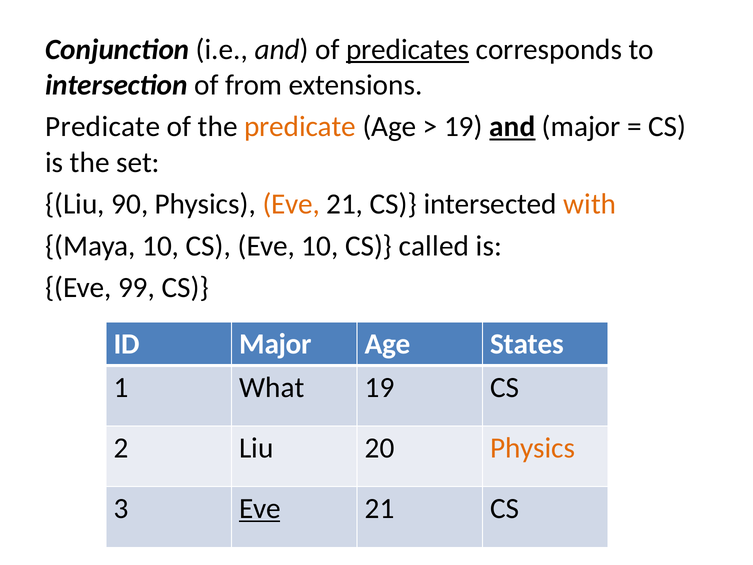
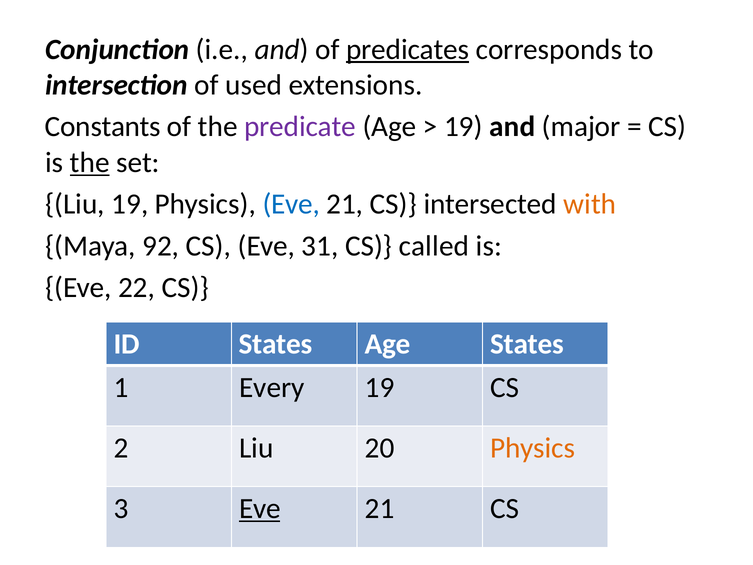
from: from -> used
Predicate at (103, 127): Predicate -> Constants
predicate at (300, 127) colour: orange -> purple
and at (512, 127) underline: present -> none
the at (90, 163) underline: none -> present
Liu 90: 90 -> 19
Eve at (291, 204) colour: orange -> blue
Maya 10: 10 -> 92
Eve 10: 10 -> 31
99: 99 -> 22
ID Major: Major -> States
What: What -> Every
